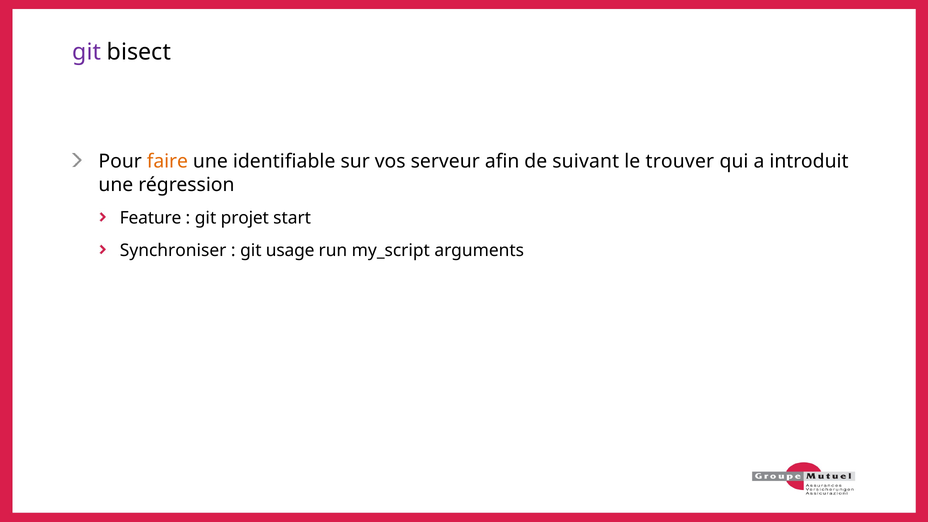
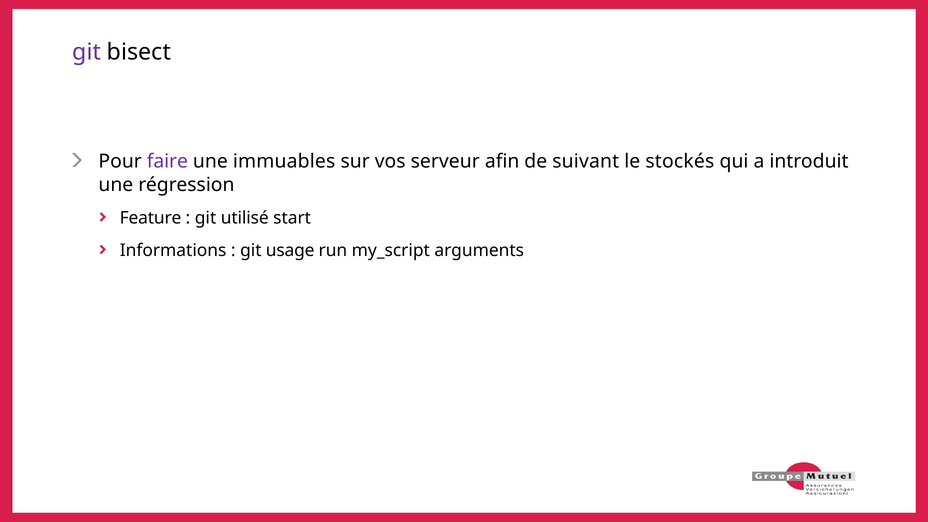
faire colour: orange -> purple
identifiable: identifiable -> immuables
trouver: trouver -> stockés
projet: projet -> utilisé
Synchroniser: Synchroniser -> Informations
